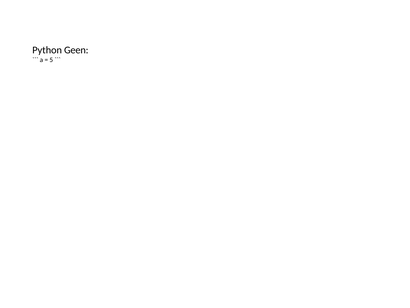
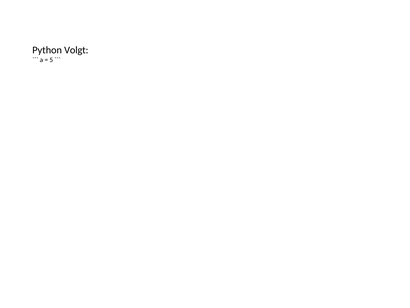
Geen: Geen -> Volgt
